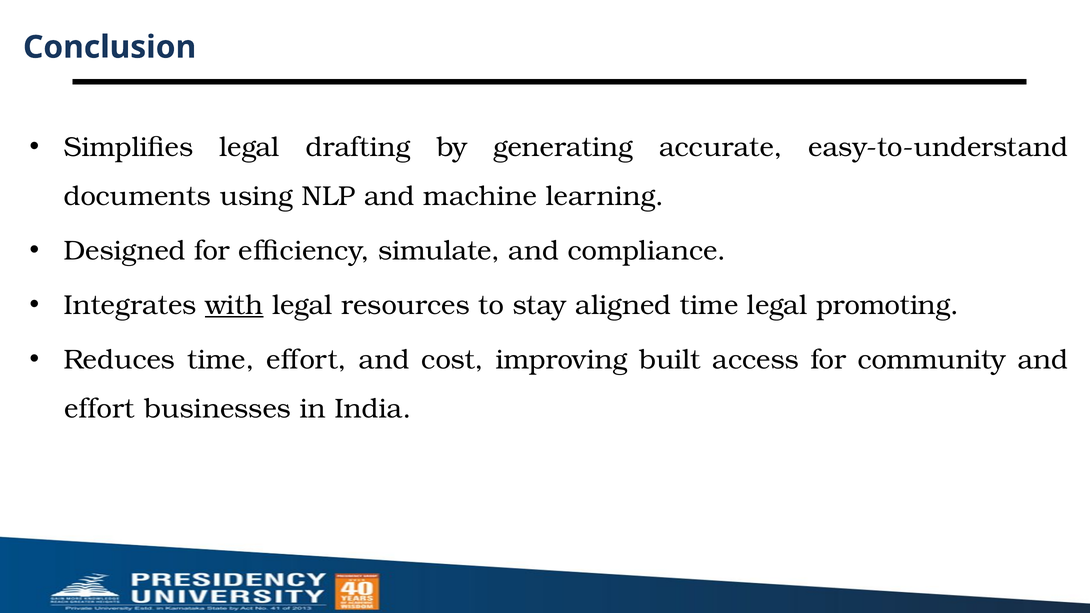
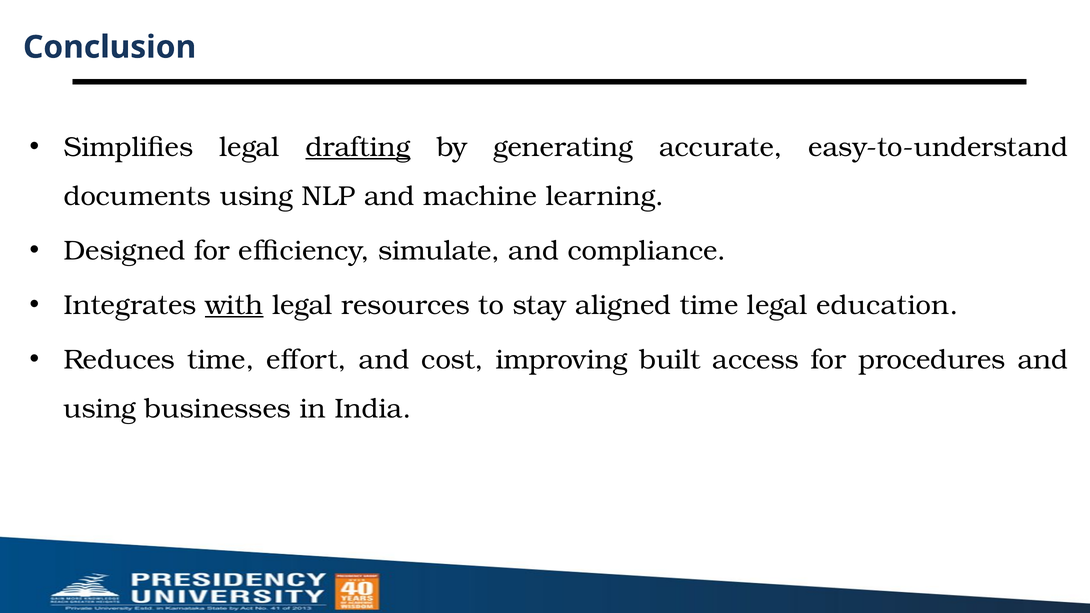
drafting underline: none -> present
promoting: promoting -> education
community: community -> procedures
effort at (99, 409): effort -> using
